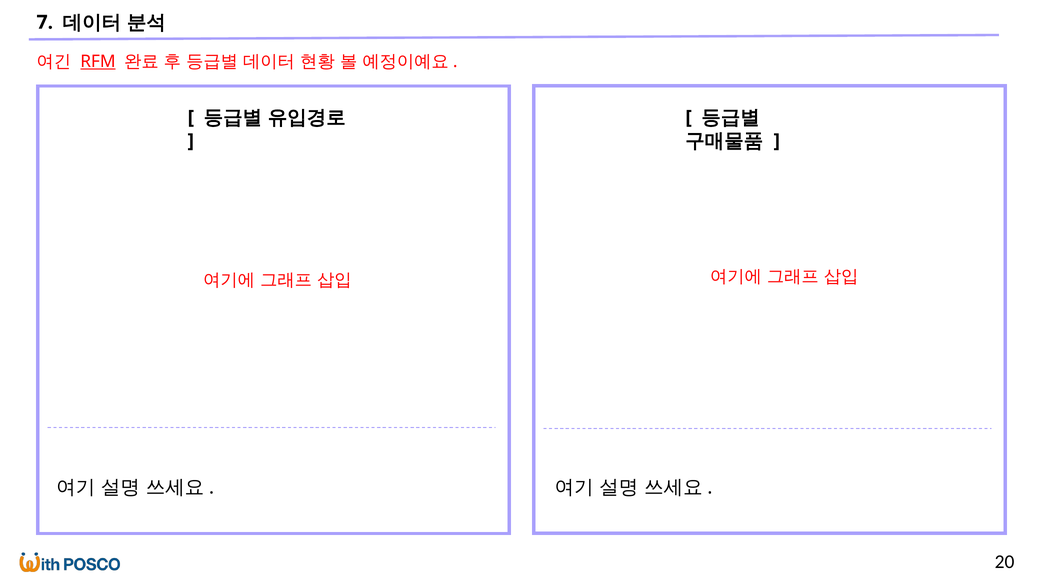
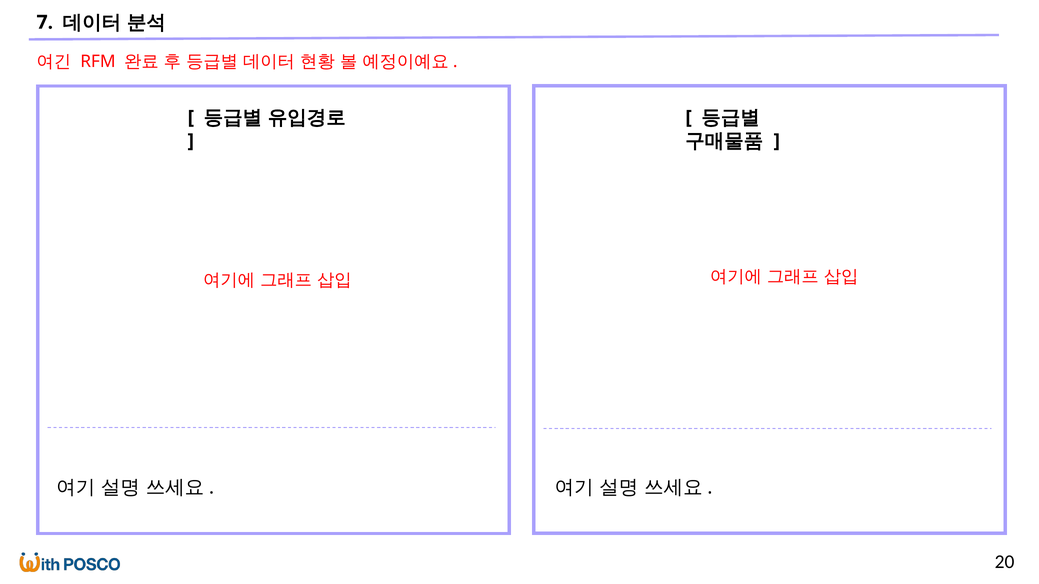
RFM underline: present -> none
